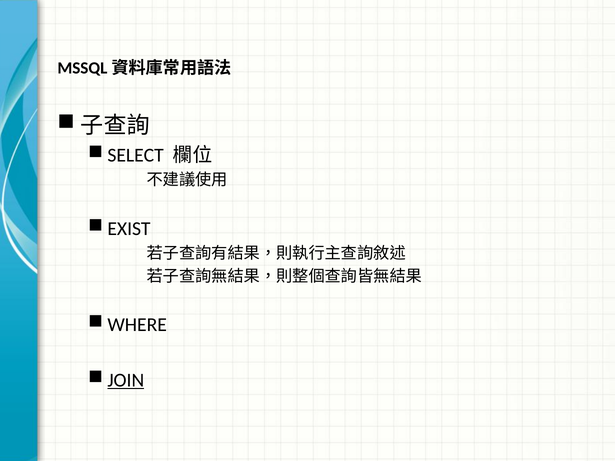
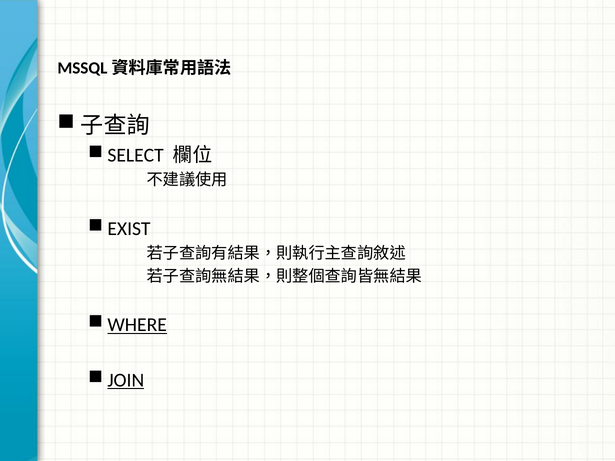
WHERE underline: none -> present
